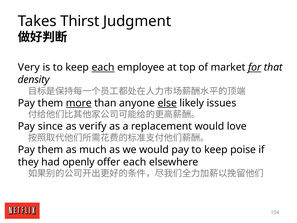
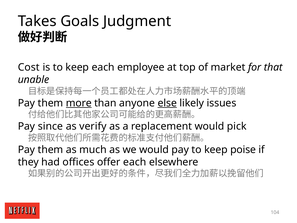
Thirst: Thirst -> Goals
Very: Very -> Cost
each at (103, 67) underline: present -> none
for underline: present -> none
density: density -> unable
love: love -> pick
openly: openly -> offices
